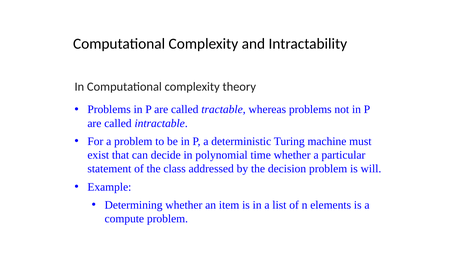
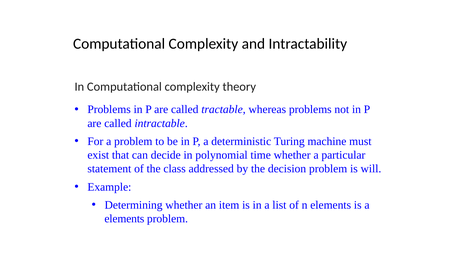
compute at (124, 219): compute -> elements
